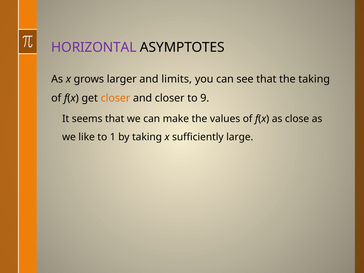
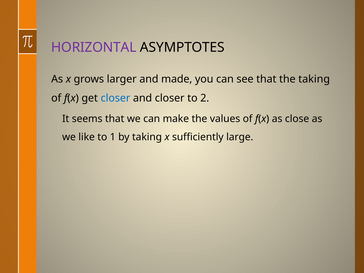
limits: limits -> made
closer at (115, 98) colour: orange -> blue
9: 9 -> 2
